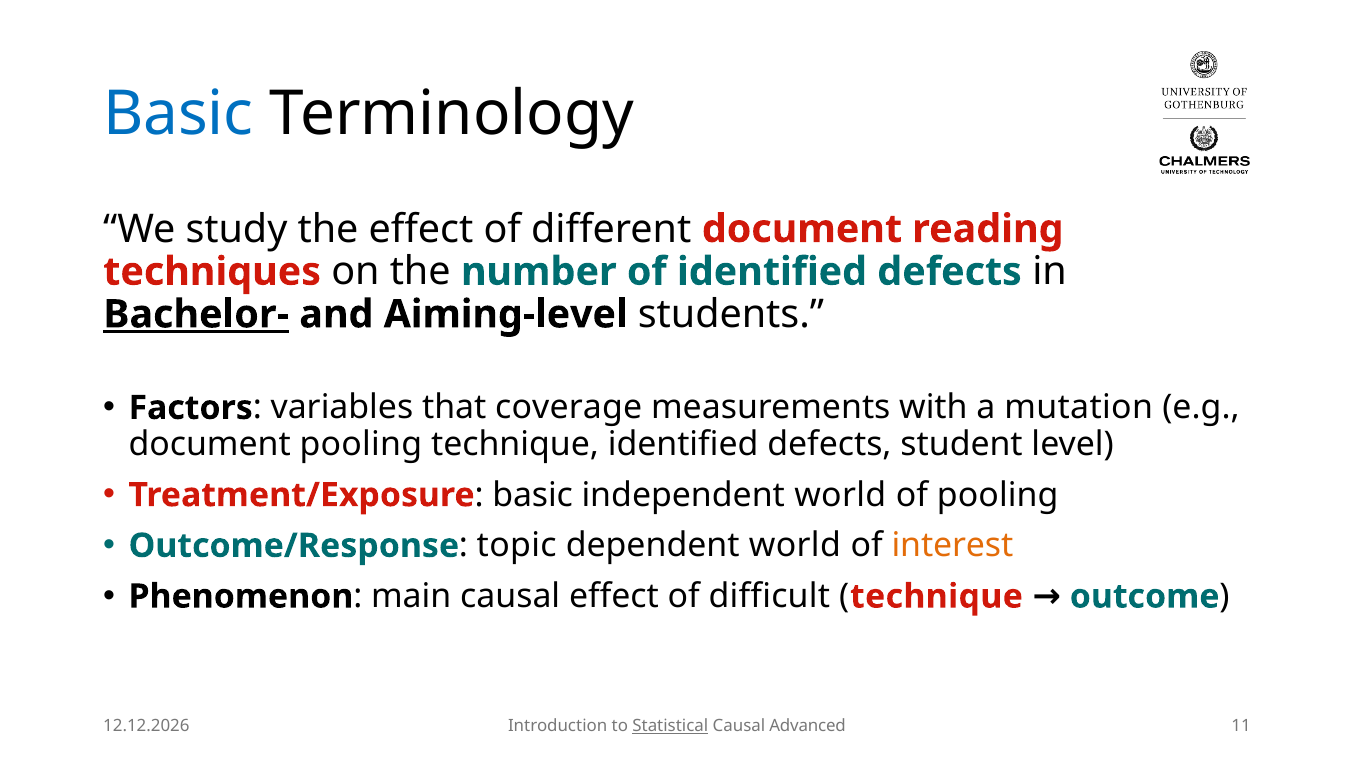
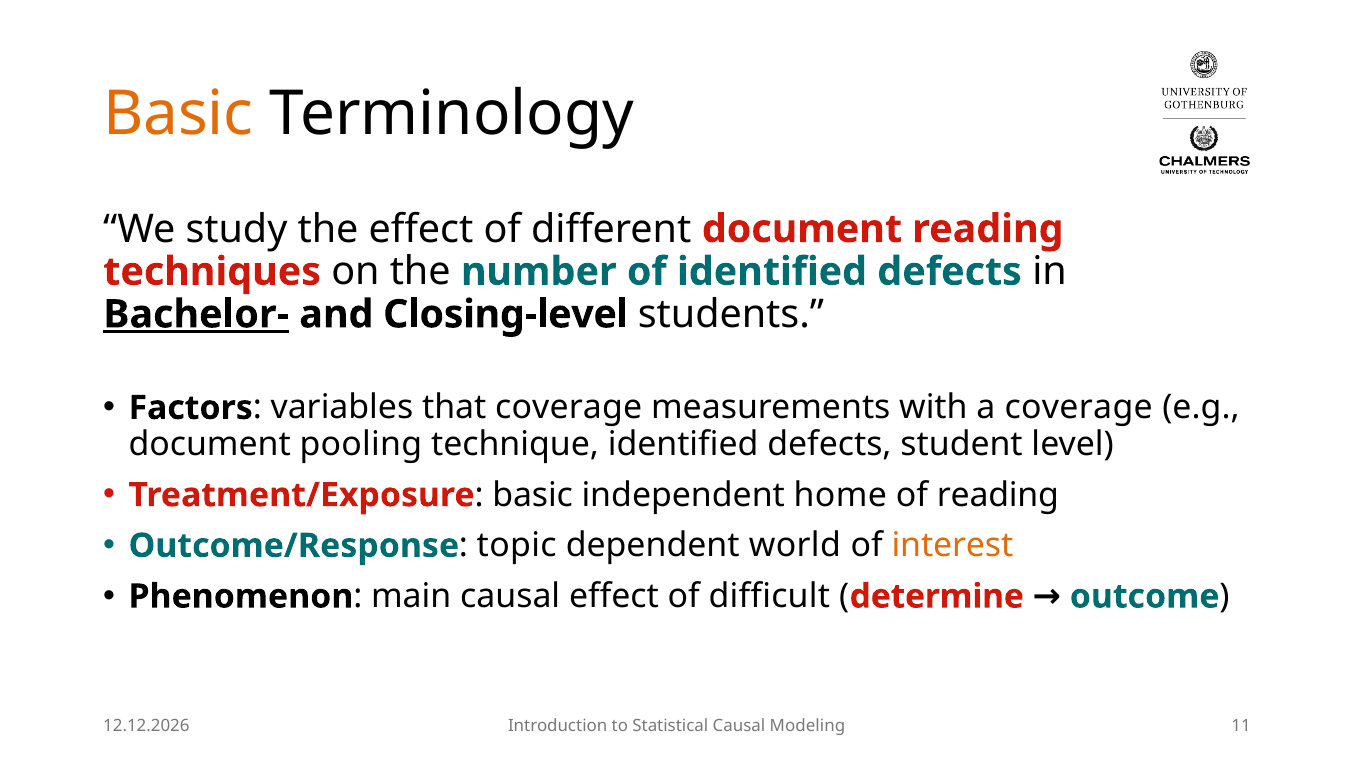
Basic at (178, 114) colour: blue -> orange
Aiming-level: Aiming-level -> Closing-level
a mutation: mutation -> coverage
independent world: world -> home
of pooling: pooling -> reading
technique at (936, 596): technique -> determine
Statistical underline: present -> none
Advanced: Advanced -> Modeling
